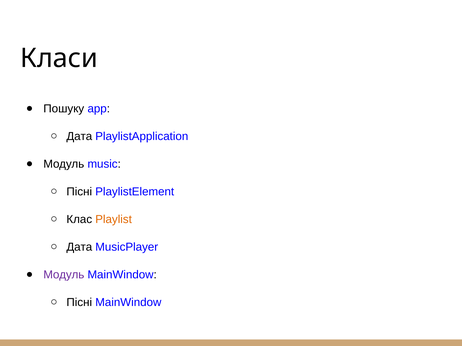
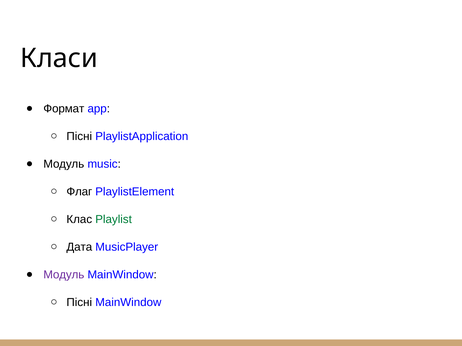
Пошуку: Пошуку -> Формат
Дата at (79, 136): Дата -> Пісні
Пісні at (79, 192): Пісні -> Флаг
Playlist colour: orange -> green
